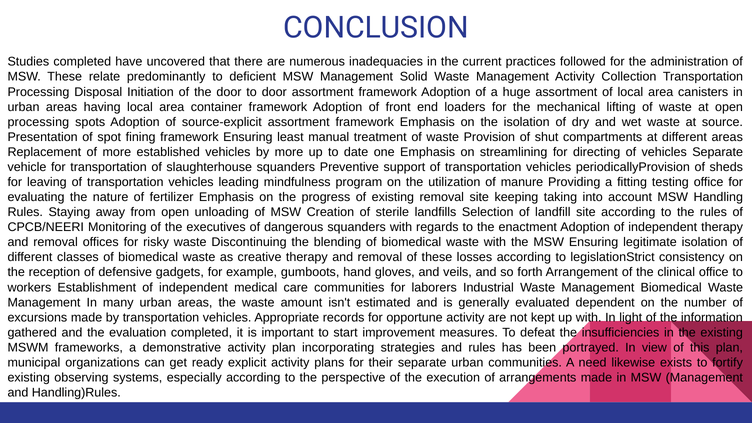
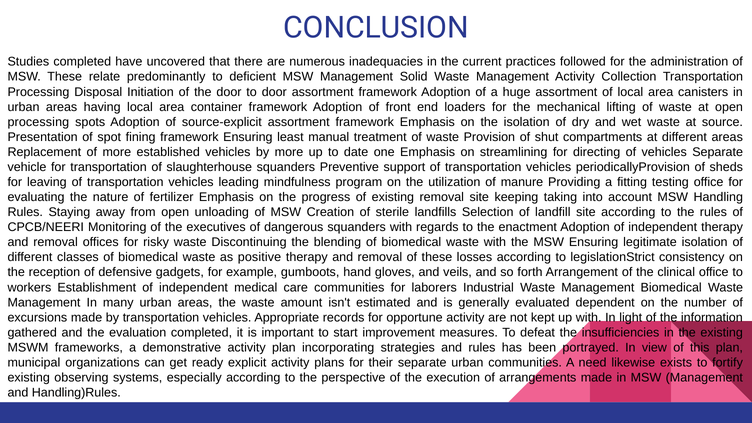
creative: creative -> positive
